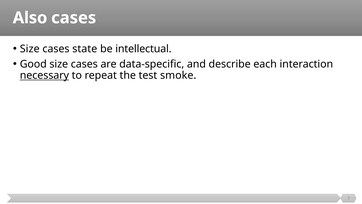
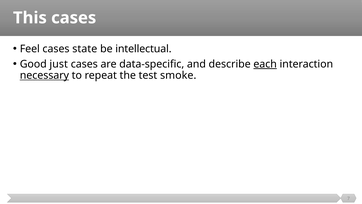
Also: Also -> This
Size at (30, 49): Size -> Feel
Good size: size -> just
each underline: none -> present
